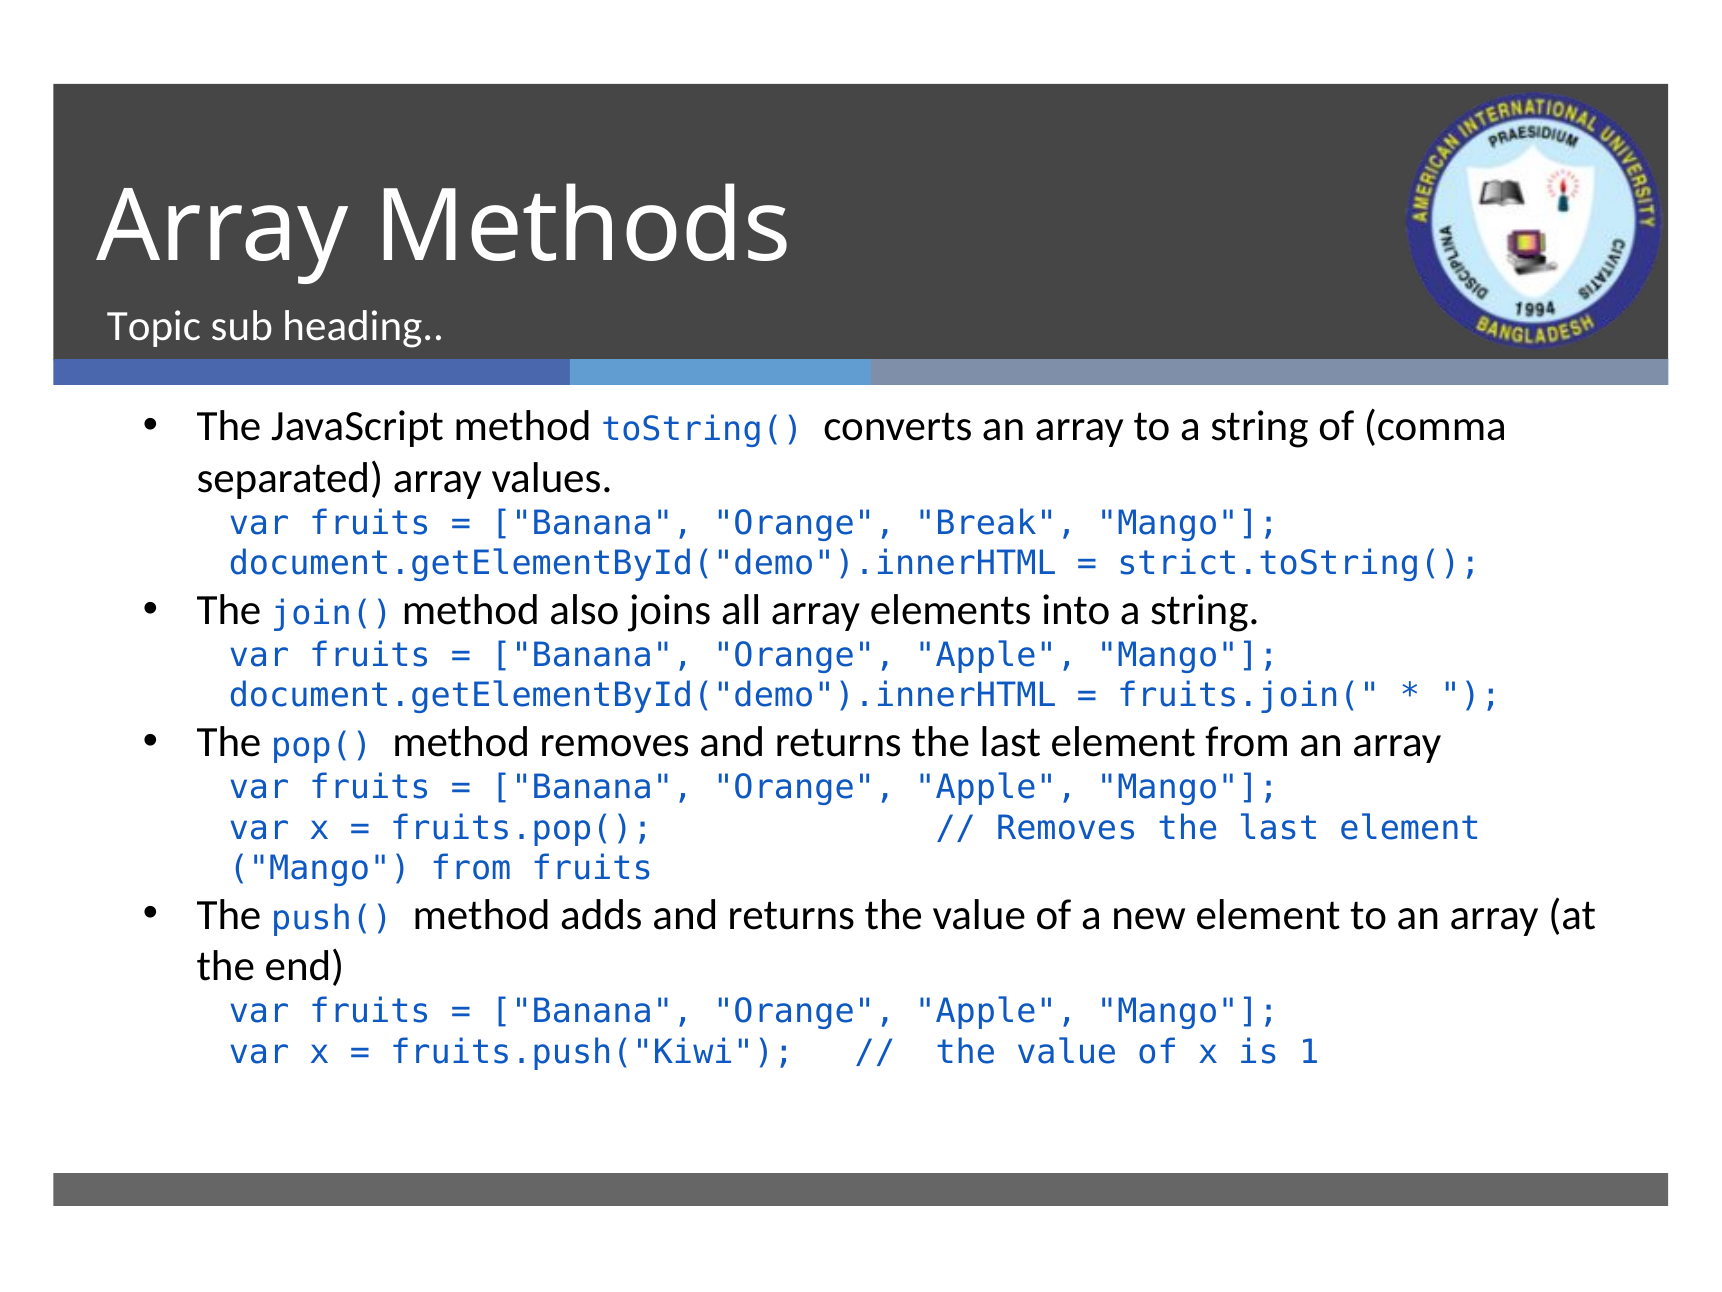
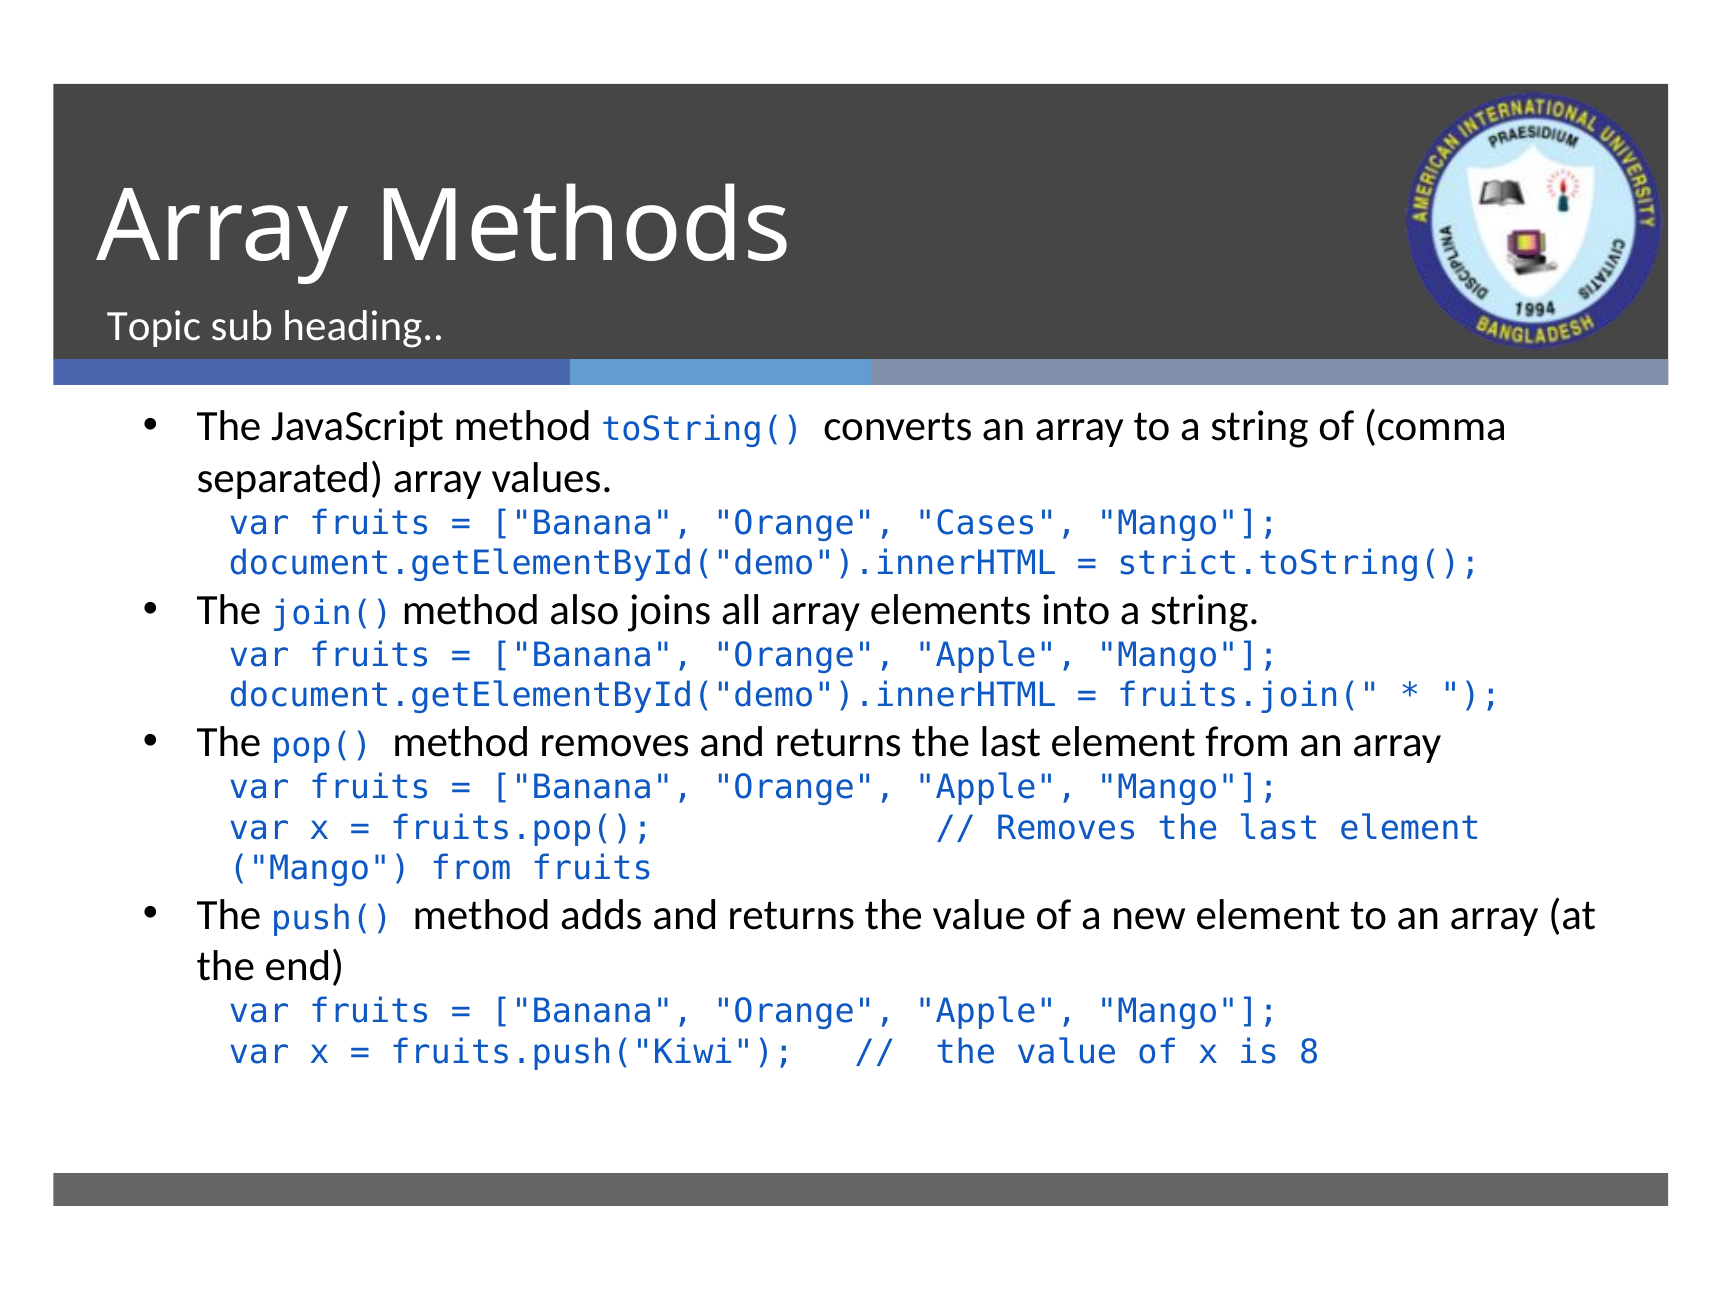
Break: Break -> Cases
1: 1 -> 8
